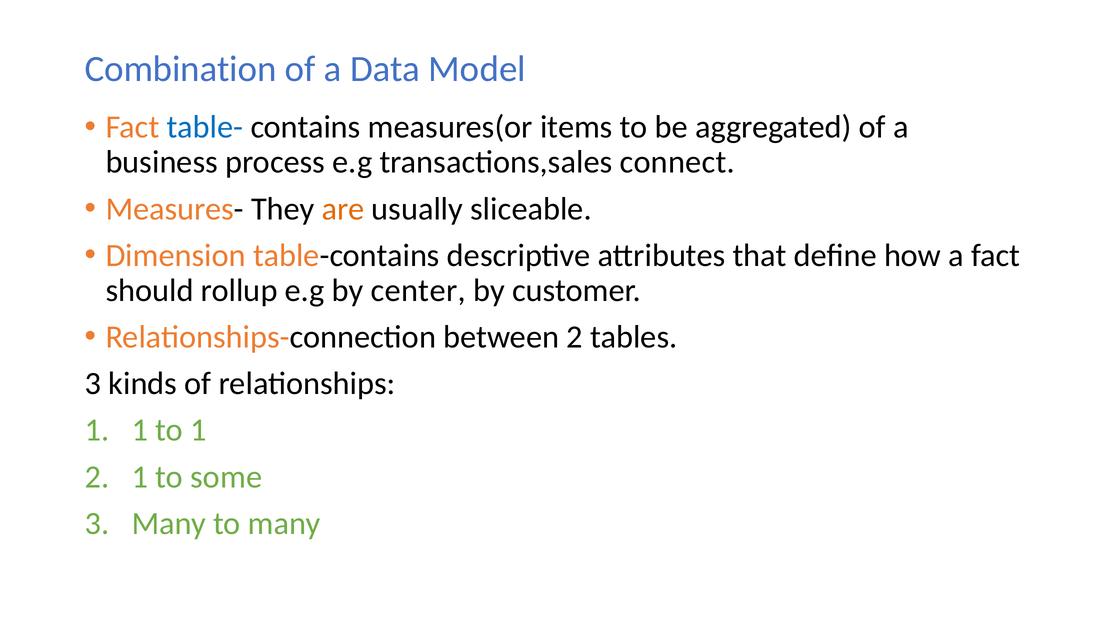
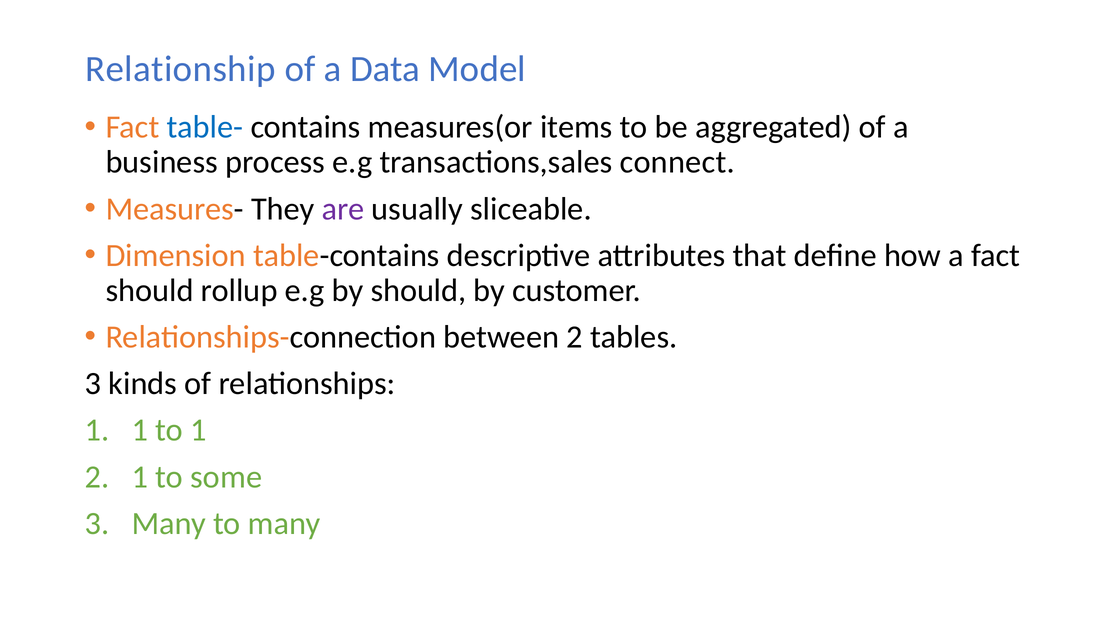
Combination: Combination -> Relationship
are colour: orange -> purple
by center: center -> should
